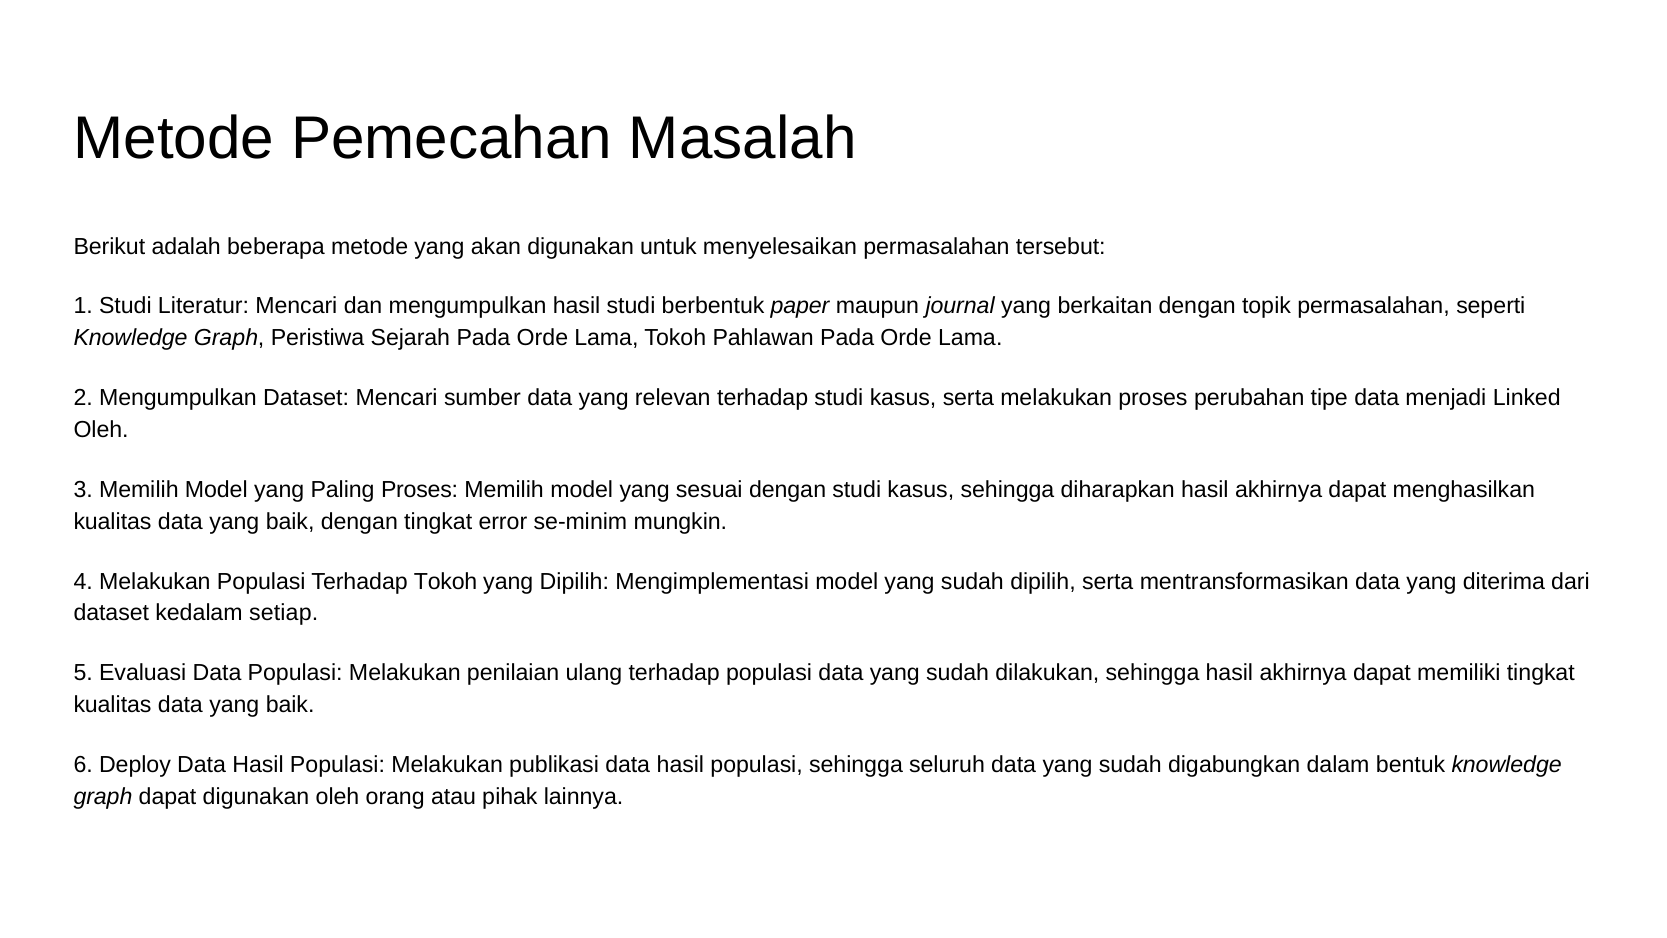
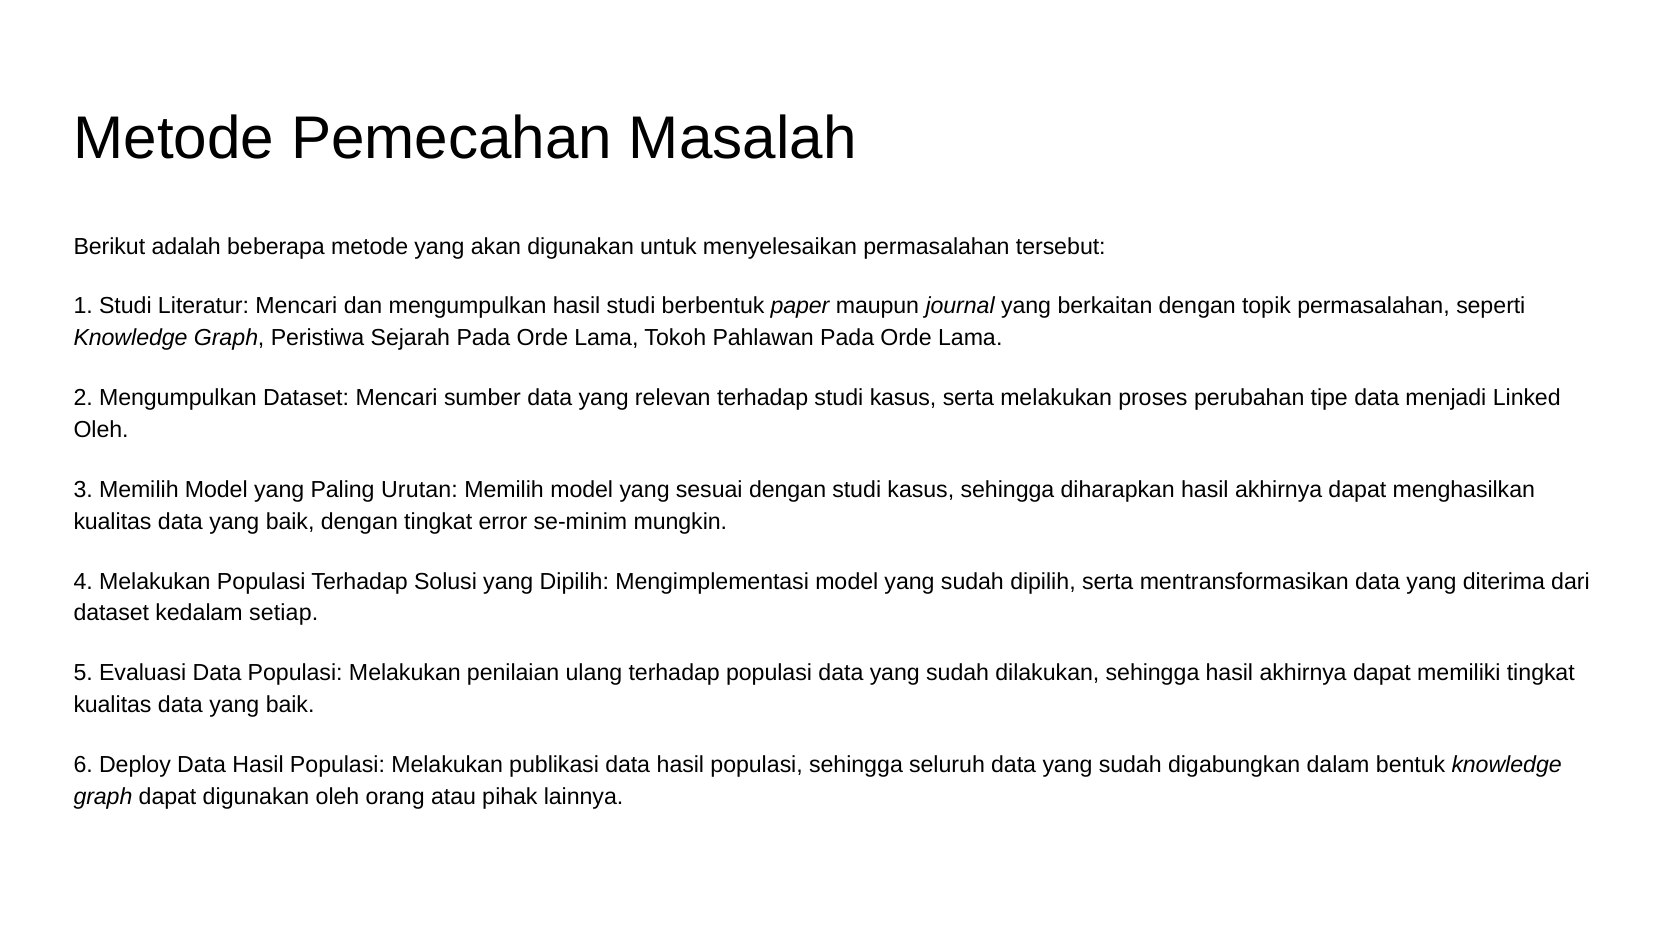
Paling Proses: Proses -> Urutan
Terhadap Tokoh: Tokoh -> Solusi
